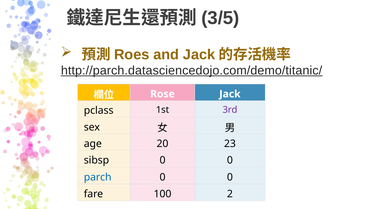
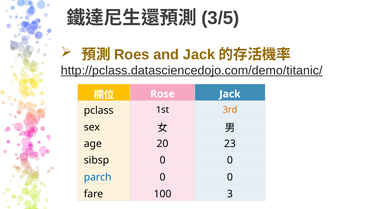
http://parch.datasciencedojo.com/demo/titanic/: http://parch.datasciencedojo.com/demo/titanic/ -> http://pclass.datasciencedojo.com/demo/titanic/
3rd colour: purple -> orange
2: 2 -> 3
